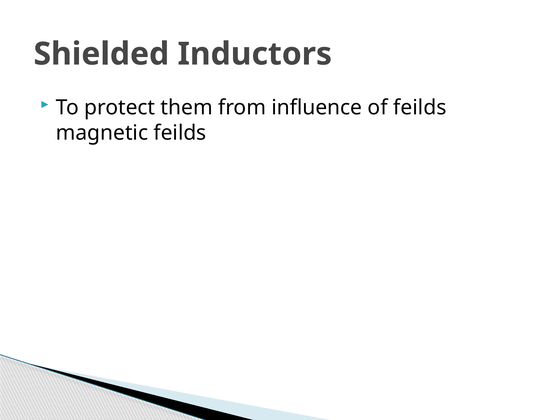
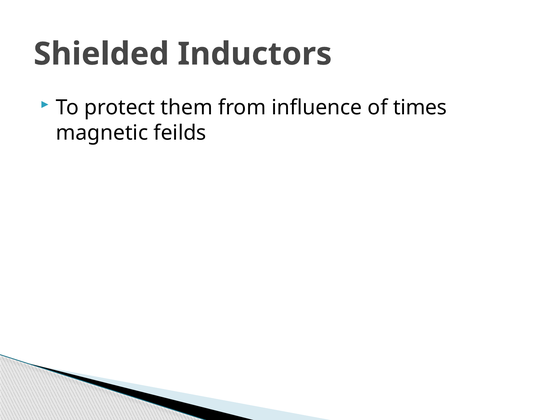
of feilds: feilds -> times
